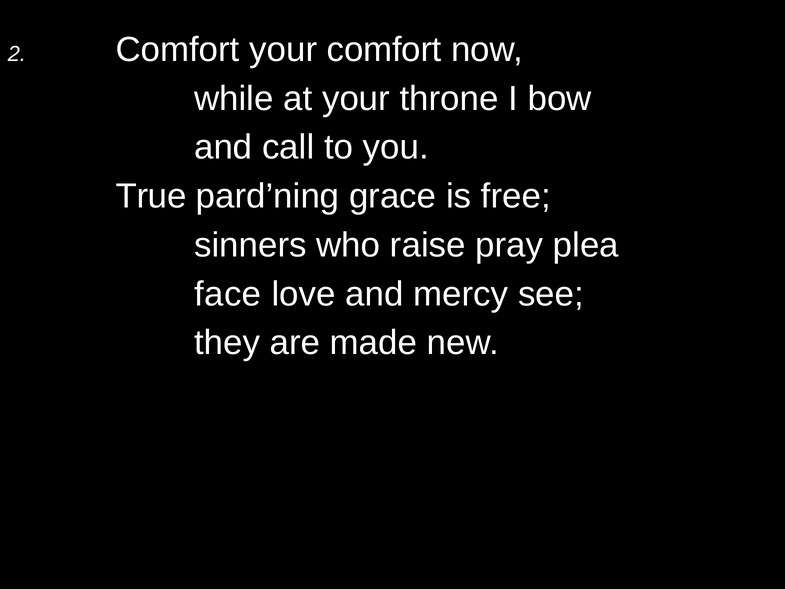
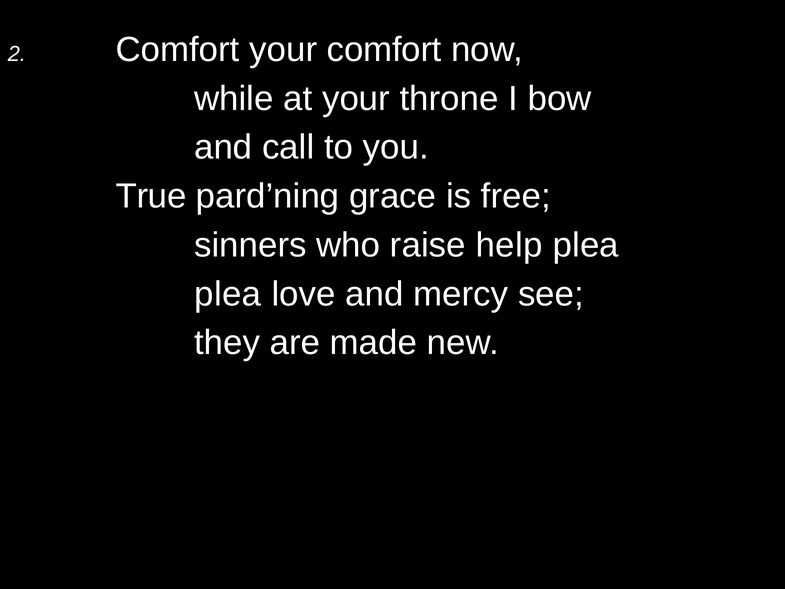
pray: pray -> help
face at (228, 294): face -> plea
